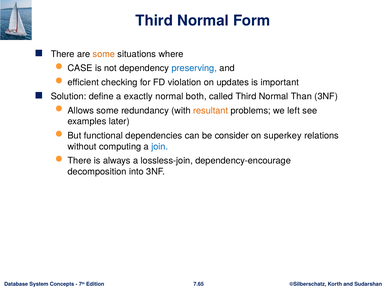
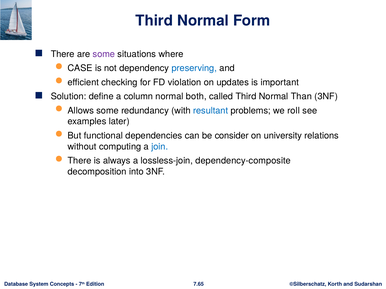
some at (104, 54) colour: orange -> purple
exactly: exactly -> column
resultant colour: orange -> blue
left: left -> roll
superkey: superkey -> university
dependency-encourage: dependency-encourage -> dependency-composite
